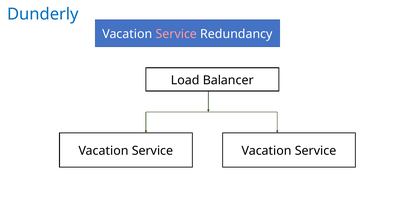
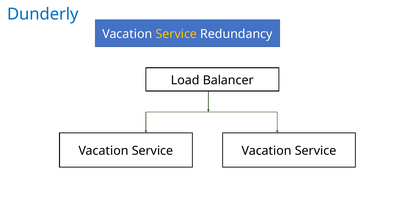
Service at (176, 34) colour: pink -> yellow
